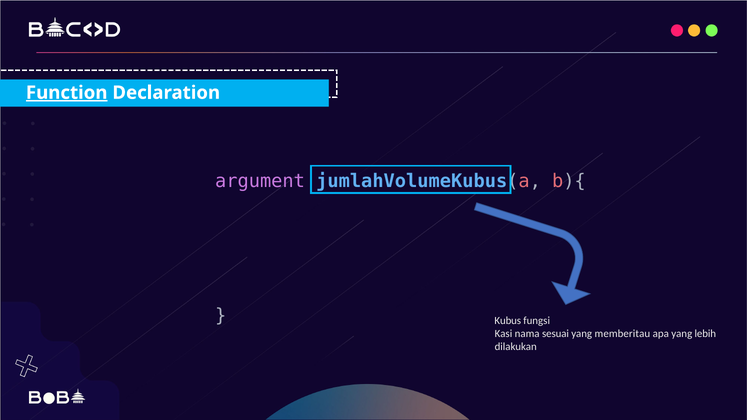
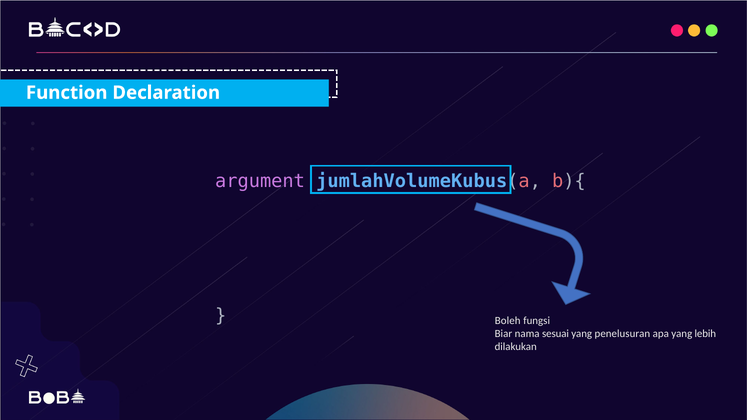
Function underline: present -> none
Kubus: Kubus -> Boleh
Kasi: Kasi -> Biar
memberitau: memberitau -> penelusuran
